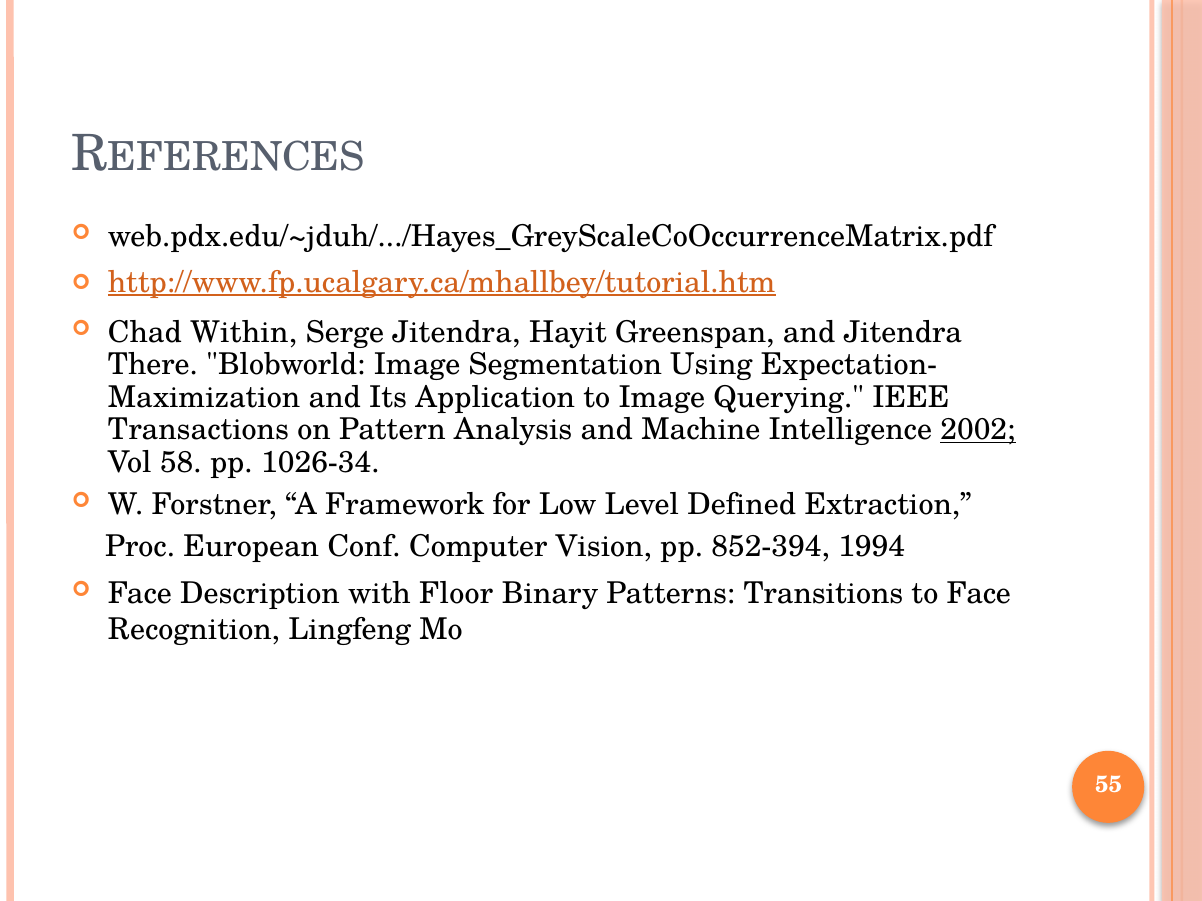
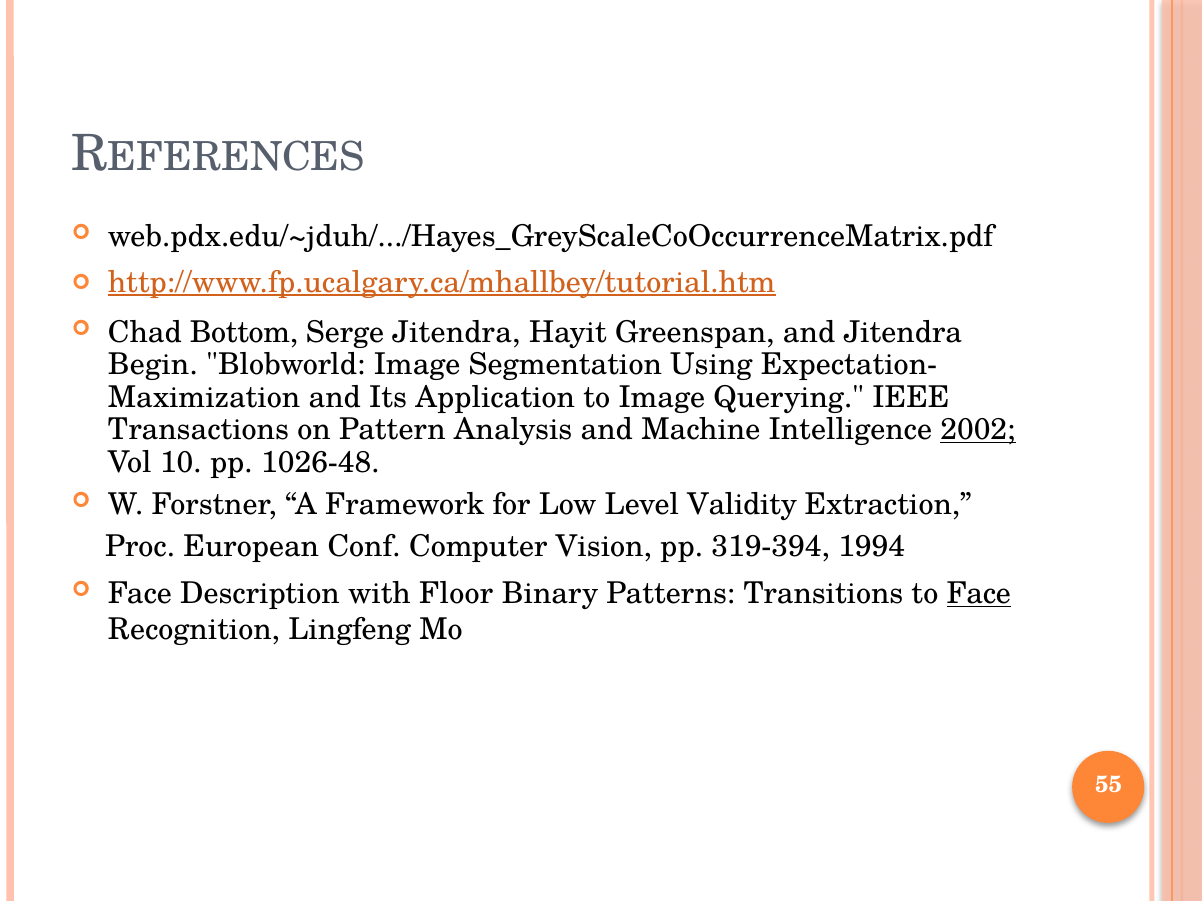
Within: Within -> Bottom
There: There -> Begin
58: 58 -> 10
1026-34: 1026-34 -> 1026-48
Defined: Defined -> Validity
852-394: 852-394 -> 319-394
Face at (979, 594) underline: none -> present
